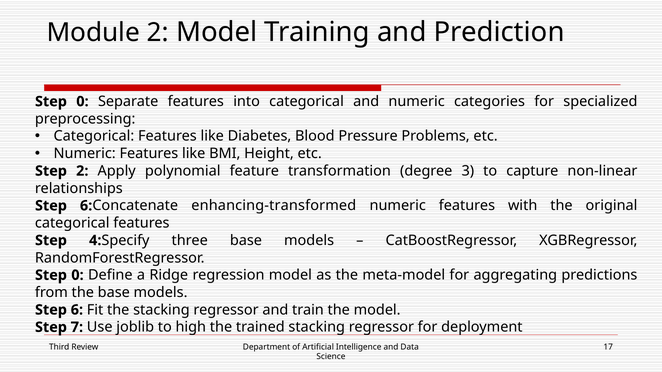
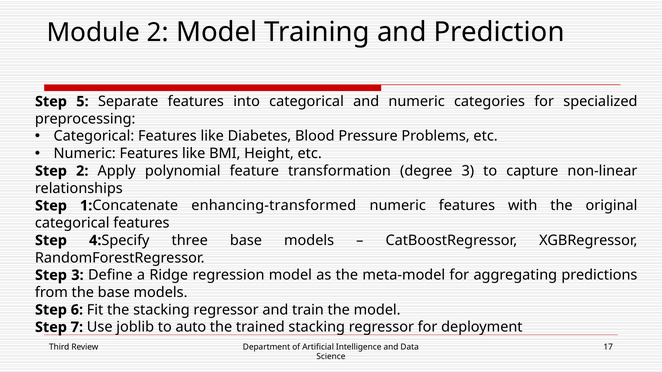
0 at (82, 102): 0 -> 5
6 at (86, 206): 6 -> 1
0 at (77, 275): 0 -> 3
high: high -> auto
